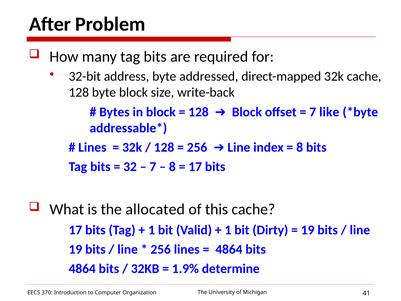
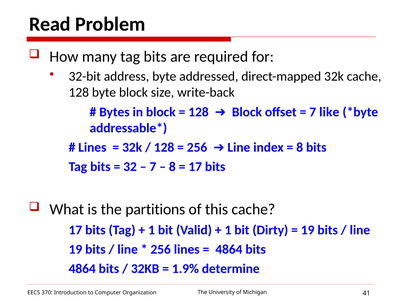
After: After -> Read
allocated: allocated -> partitions
